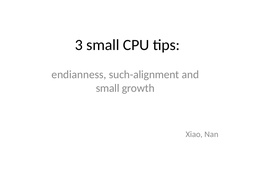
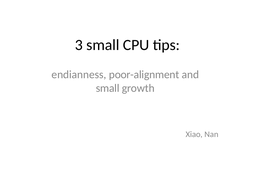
such-alignment: such-alignment -> poor-alignment
